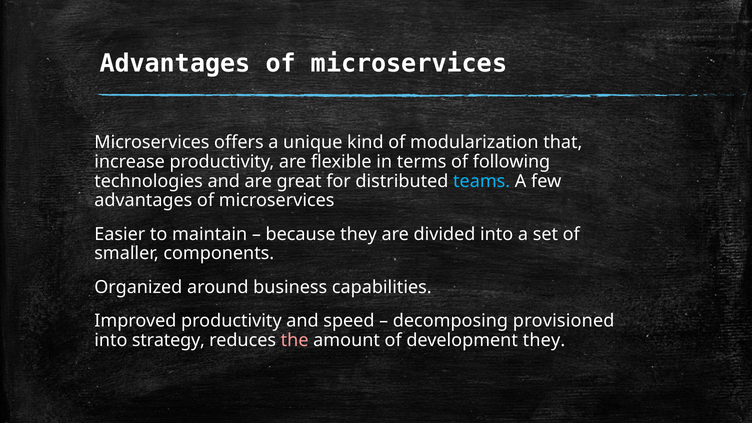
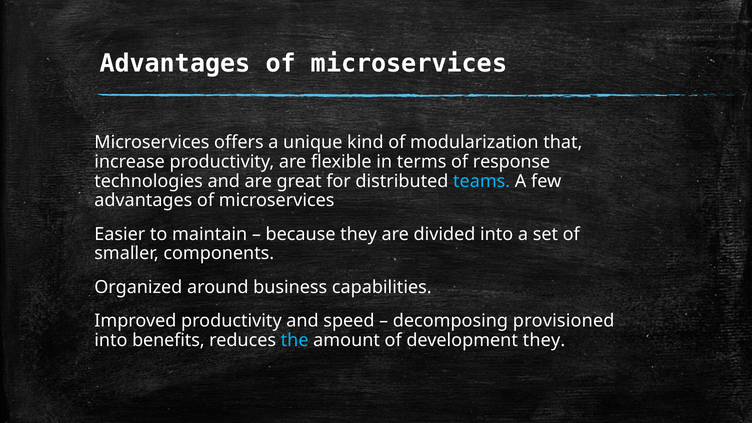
following: following -> response
strategy: strategy -> benefits
the colour: pink -> light blue
